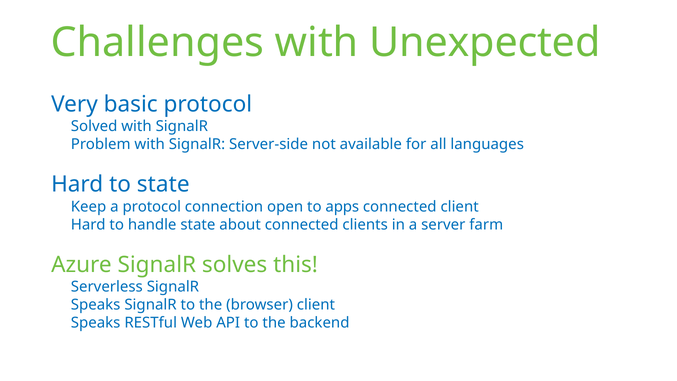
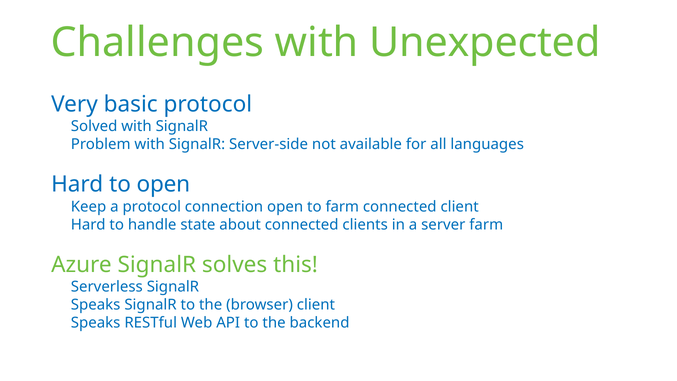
to state: state -> open
to apps: apps -> farm
